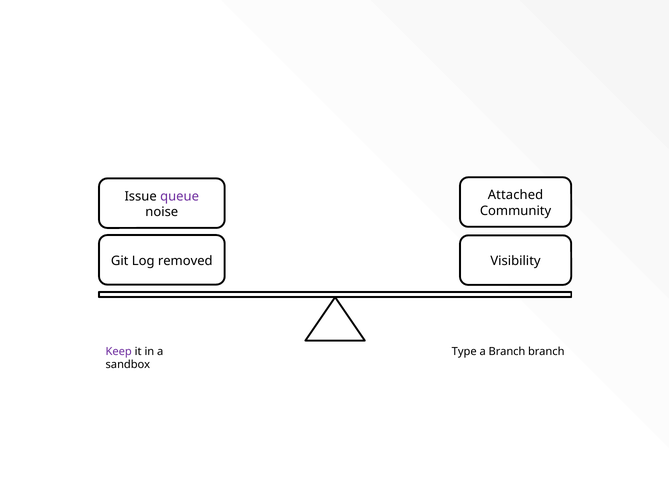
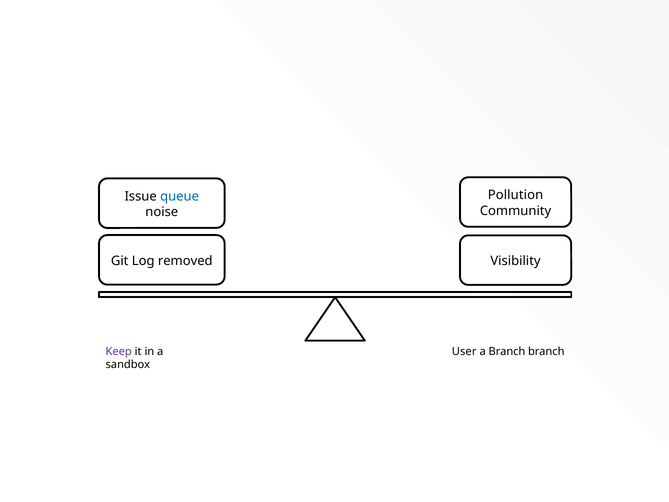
Attached: Attached -> Pollution
queue colour: purple -> blue
Type: Type -> User
